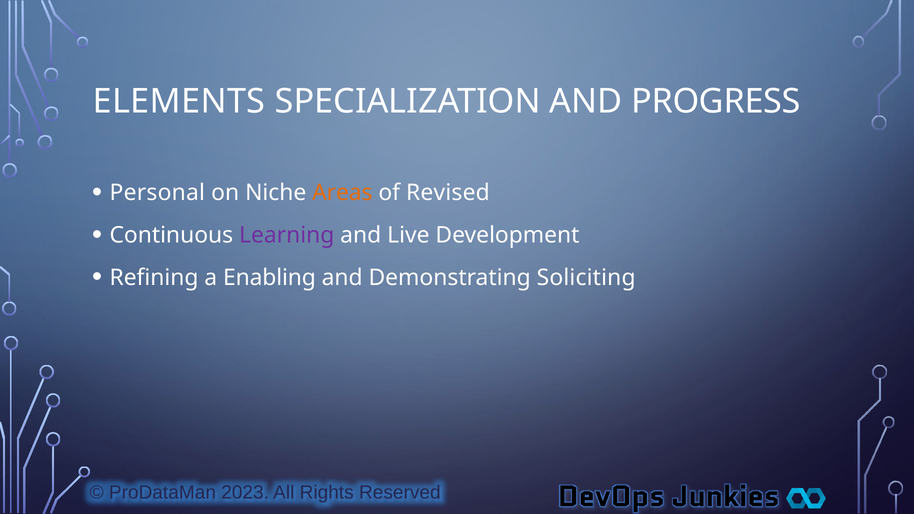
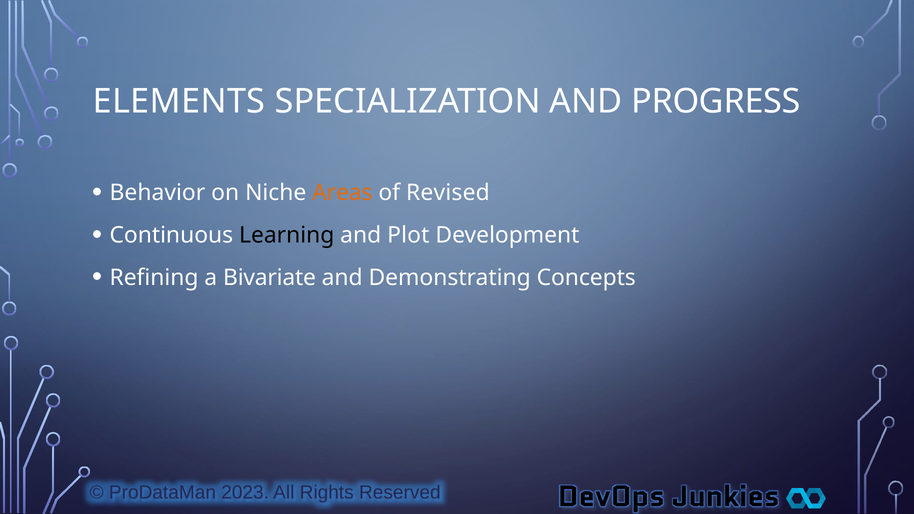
Personal: Personal -> Behavior
Learning colour: purple -> black
Live: Live -> Plot
Enabling: Enabling -> Bivariate
Soliciting: Soliciting -> Concepts
